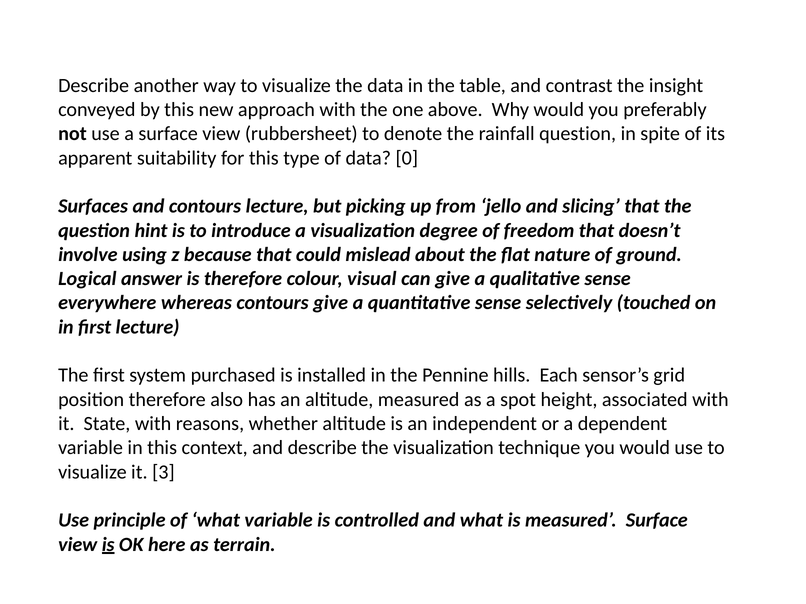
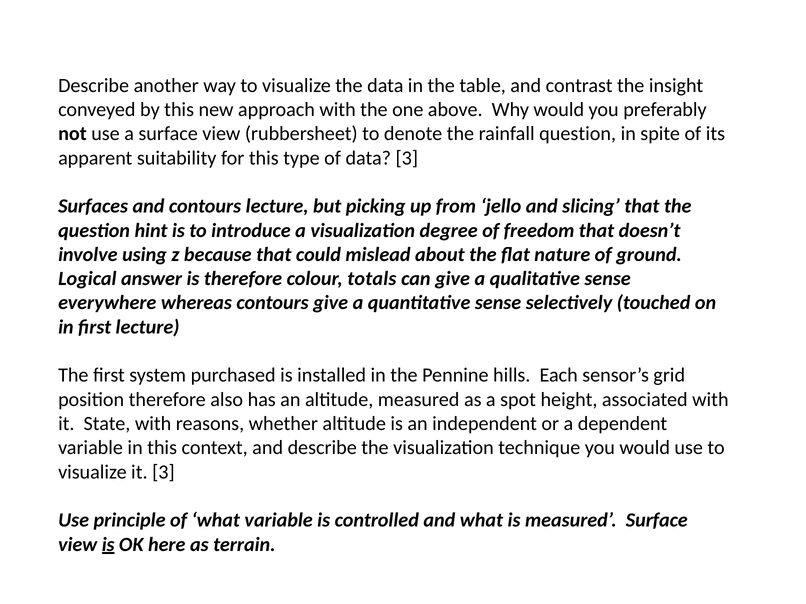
data 0: 0 -> 3
visual: visual -> totals
